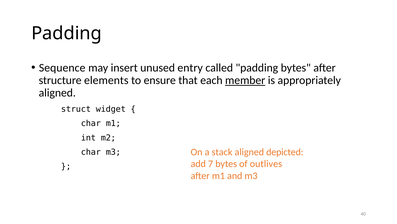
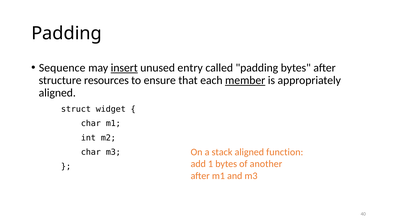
insert underline: none -> present
elements: elements -> resources
depicted: depicted -> function
7: 7 -> 1
outlives: outlives -> another
